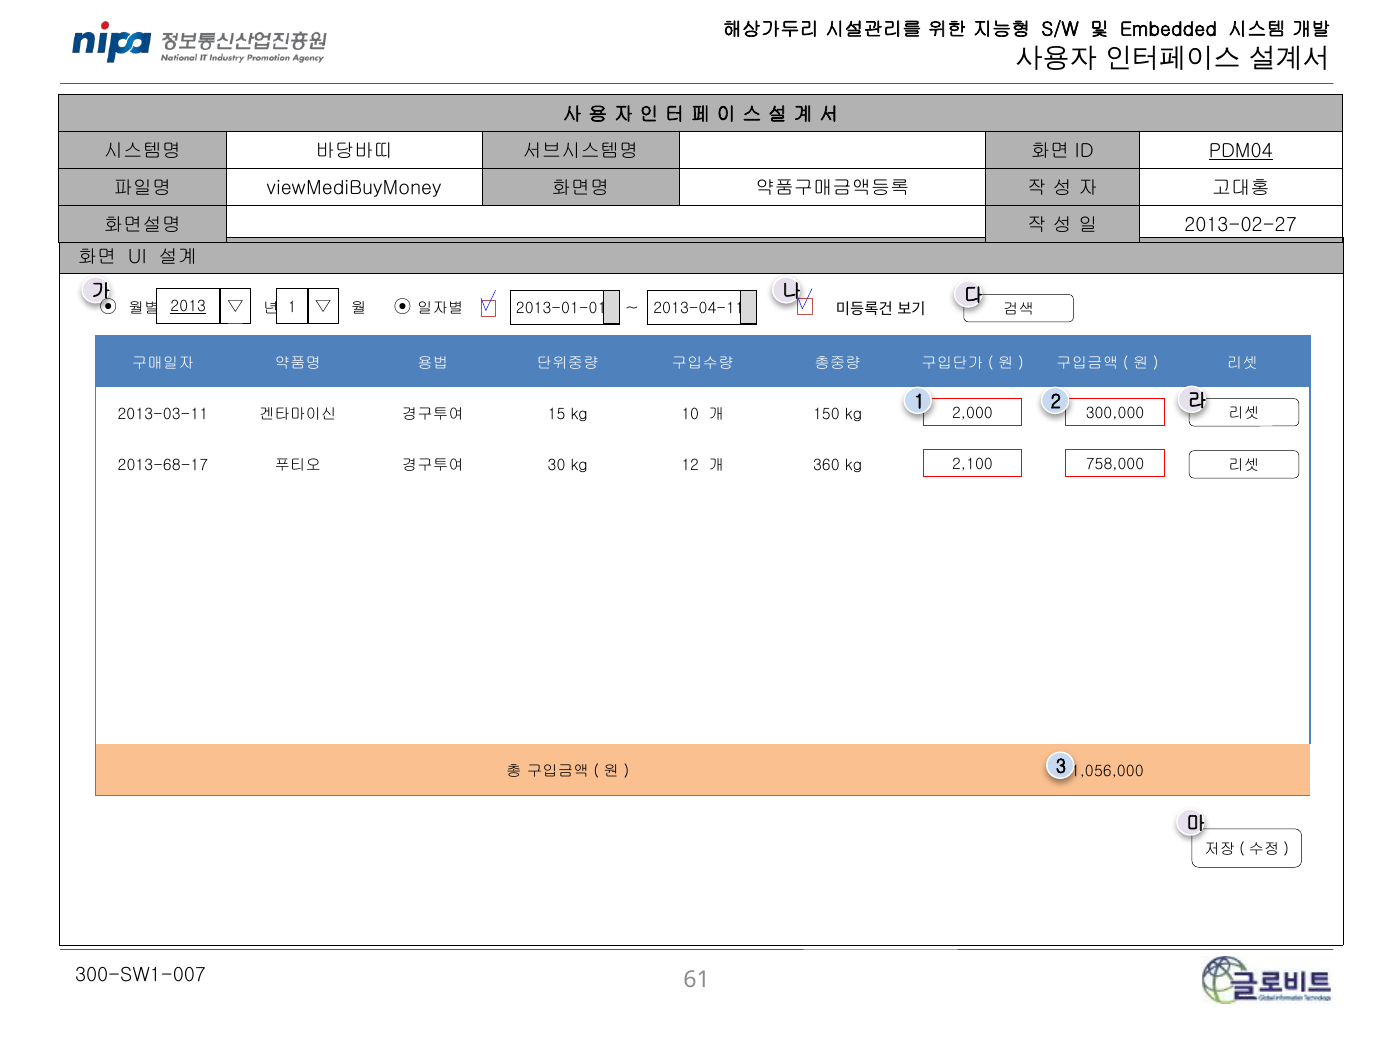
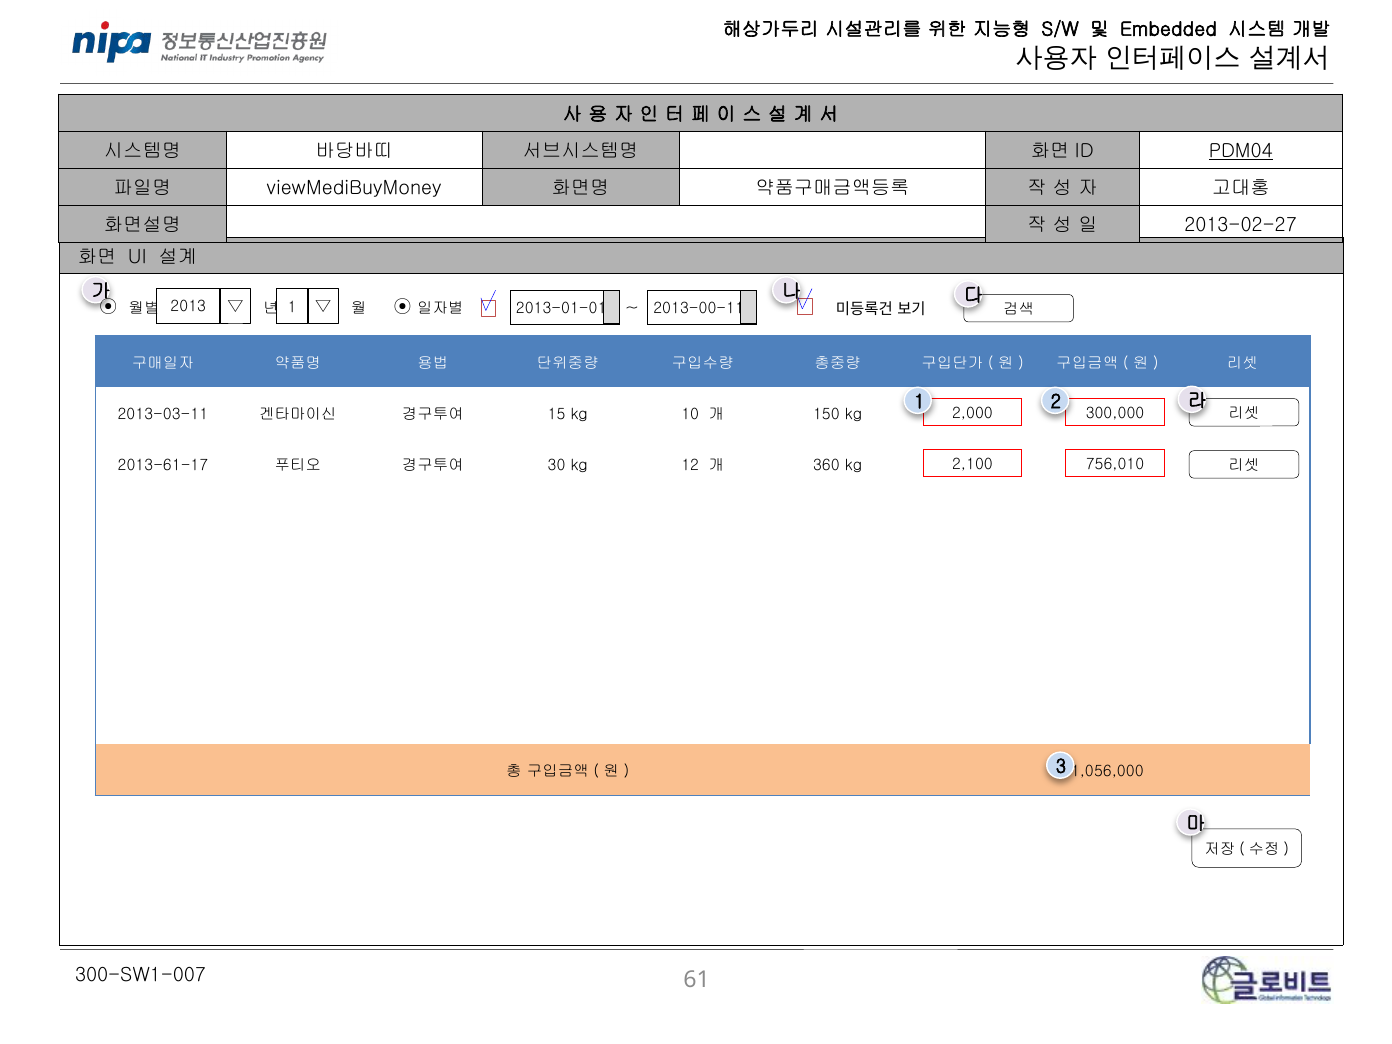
2013 underline: present -> none
2013-04-11: 2013-04-11 -> 2013-00-11
758,000: 758,000 -> 756,010
2013-68-17: 2013-68-17 -> 2013-61-17
